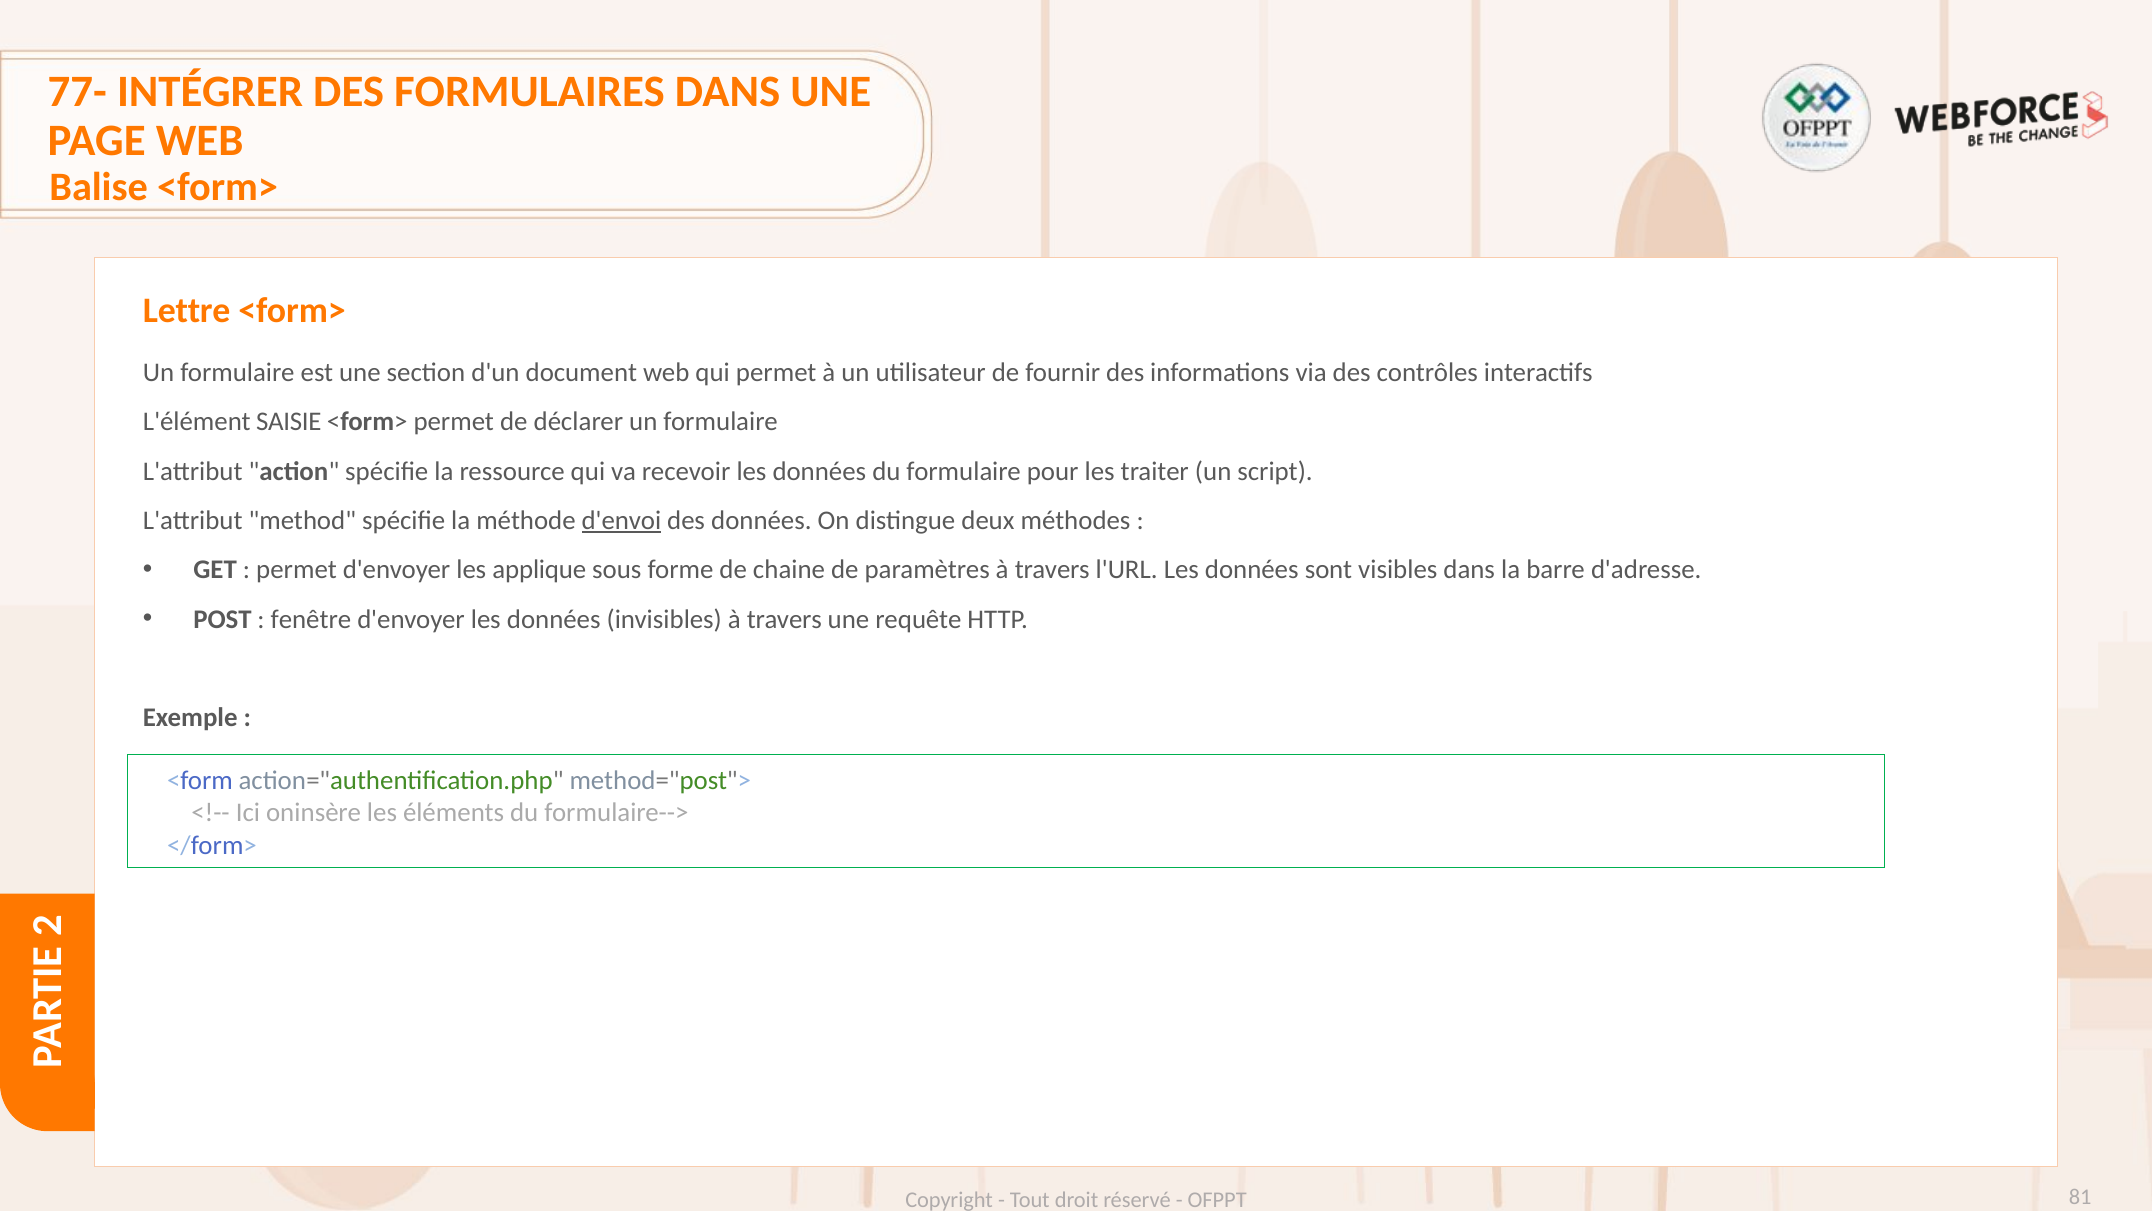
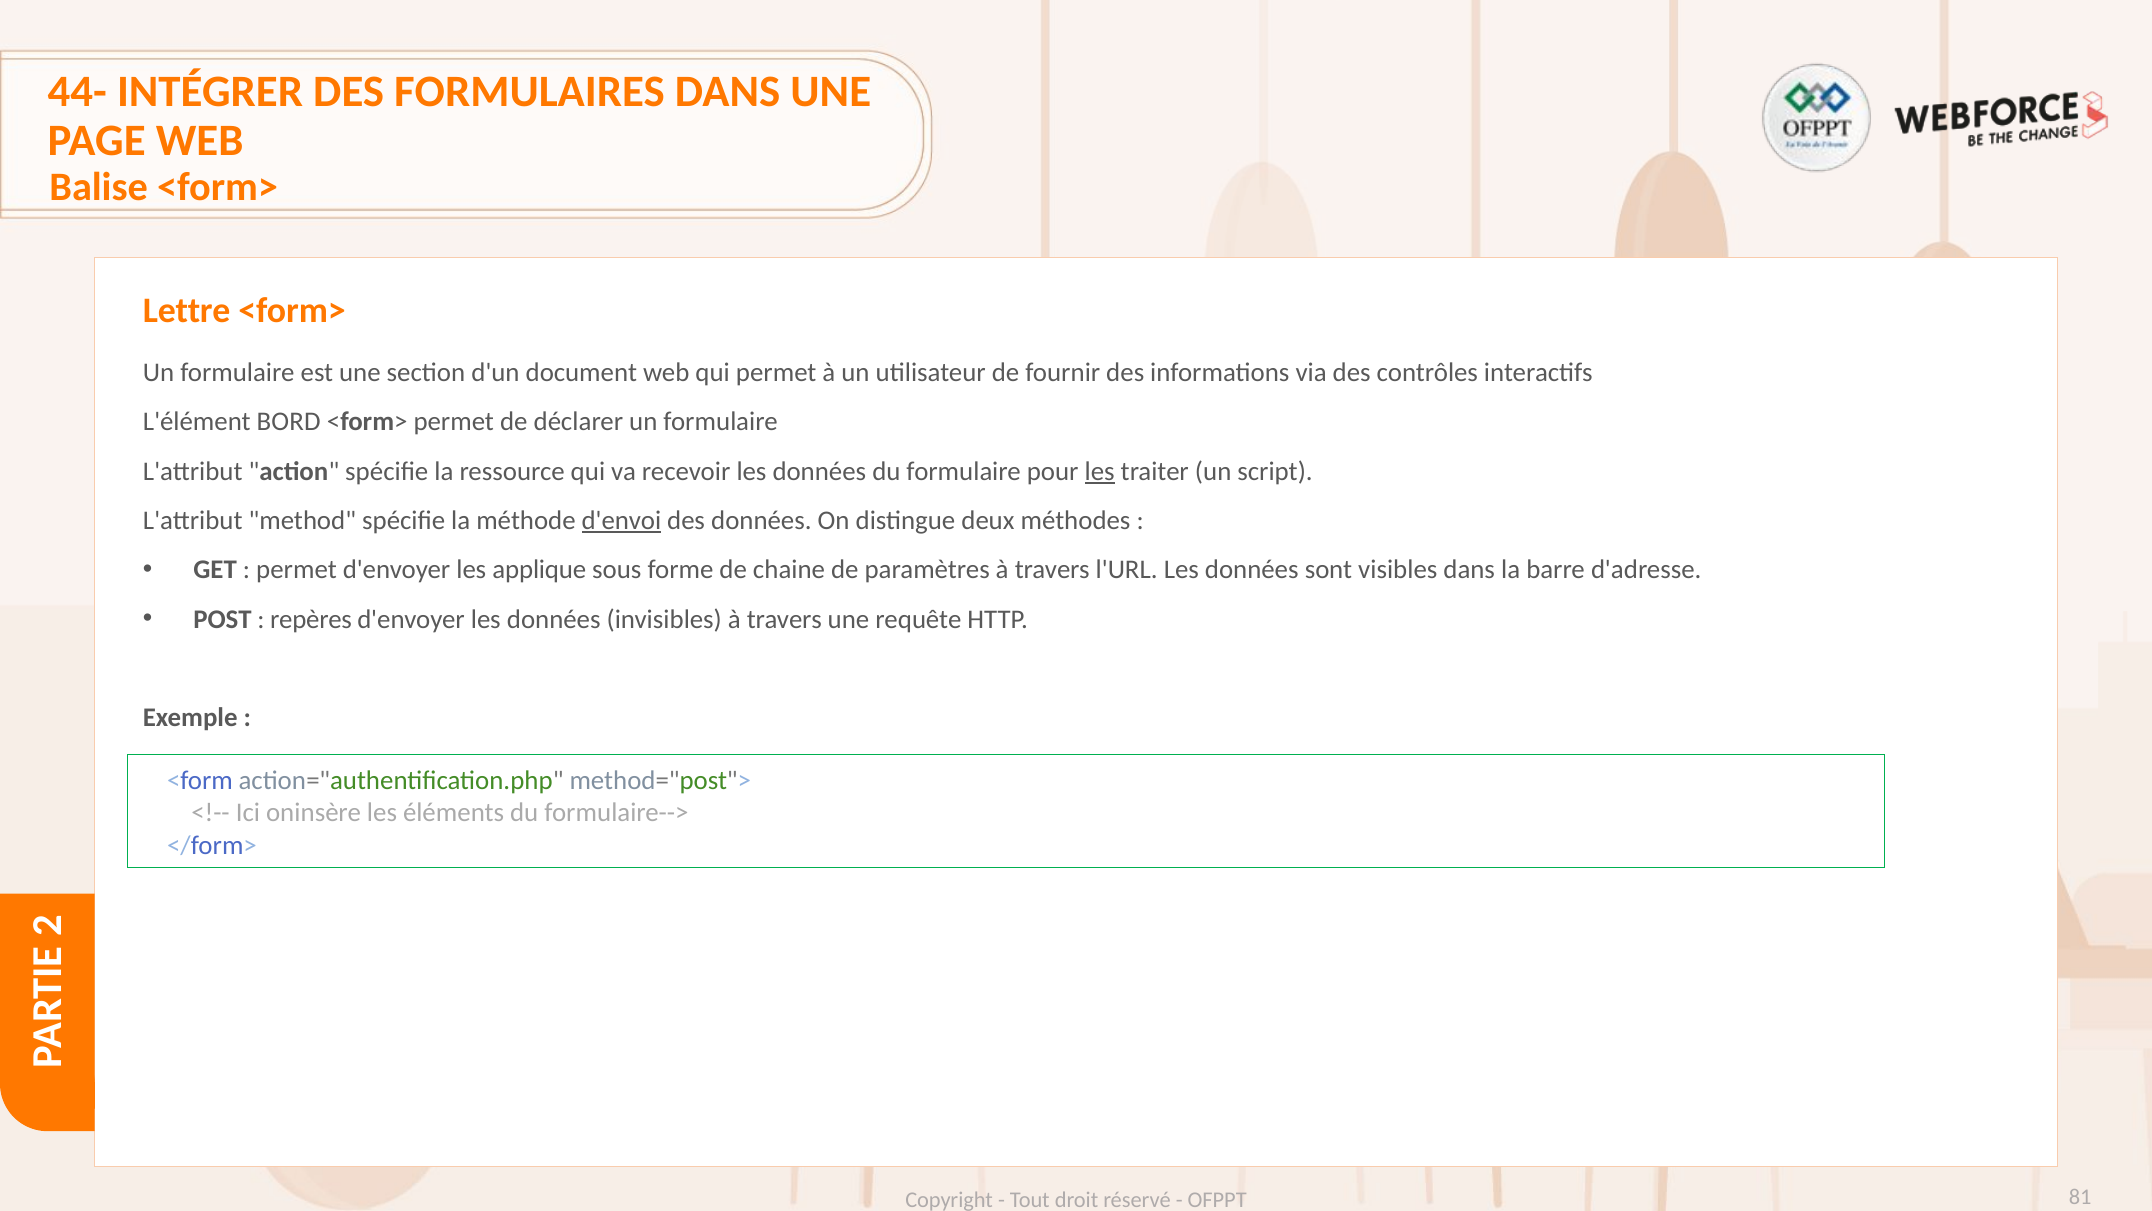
77-: 77- -> 44-
SAISIE: SAISIE -> BORD
les at (1100, 471) underline: none -> present
fenêtre: fenêtre -> repères
